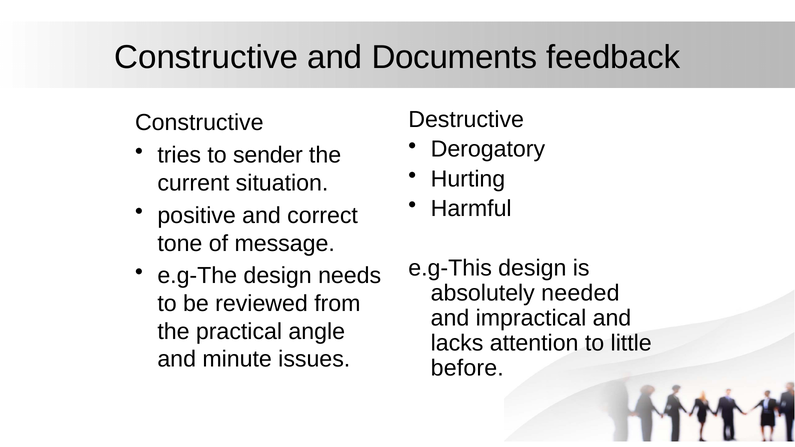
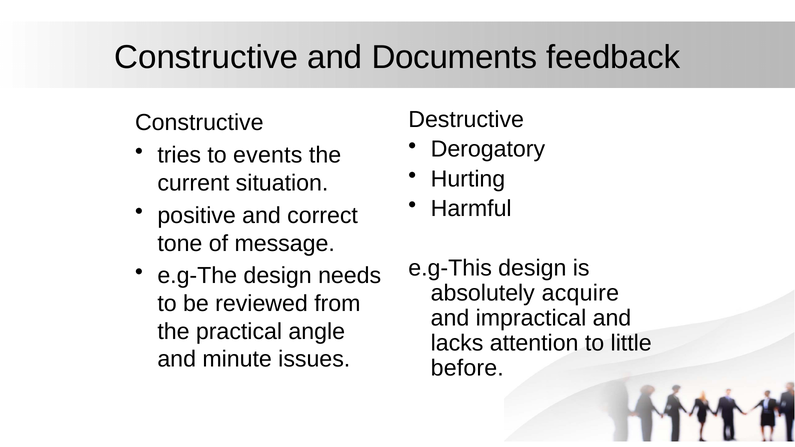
sender: sender -> events
needed: needed -> acquire
